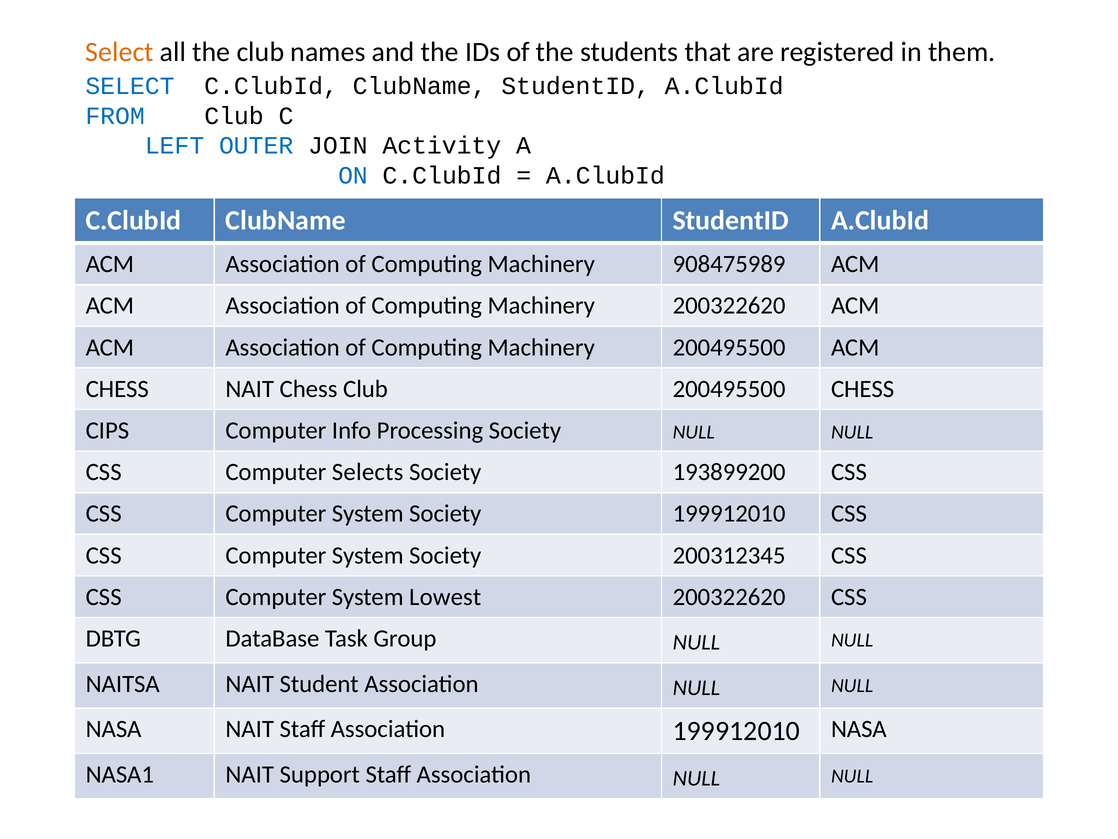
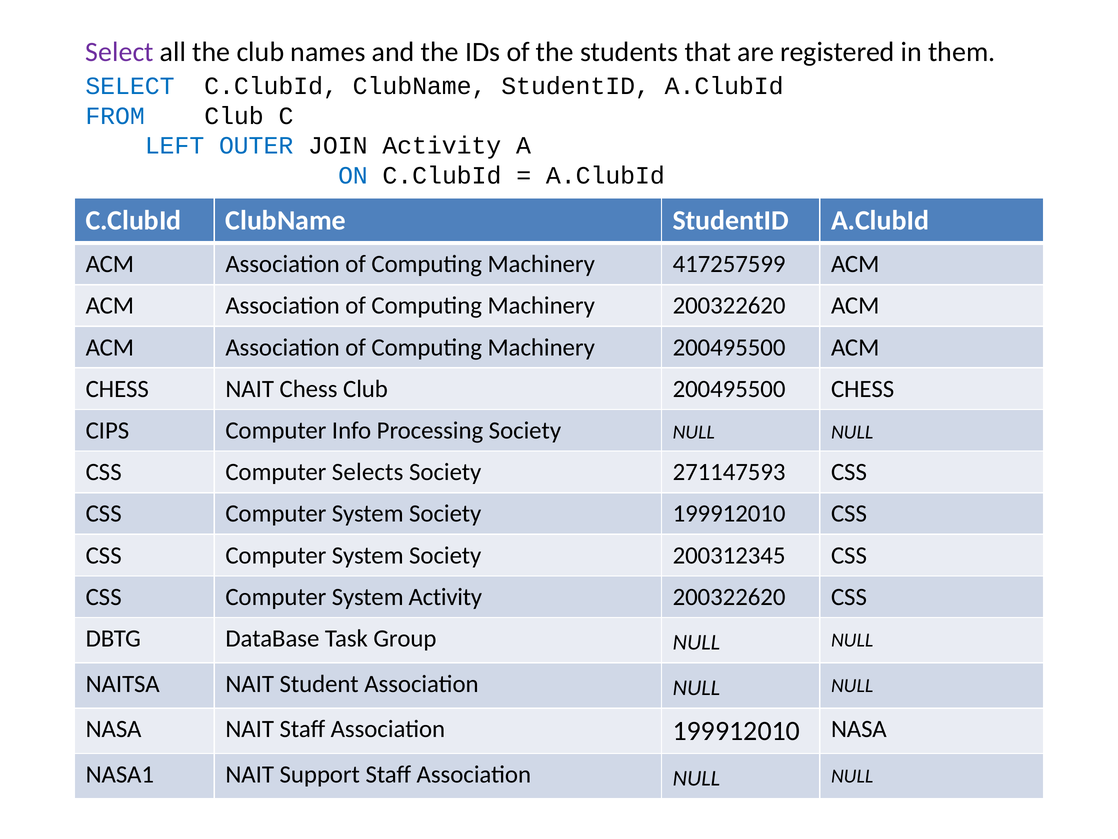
Select at (120, 52) colour: orange -> purple
908475989: 908475989 -> 417257599
193899200: 193899200 -> 271147593
System Lowest: Lowest -> Activity
